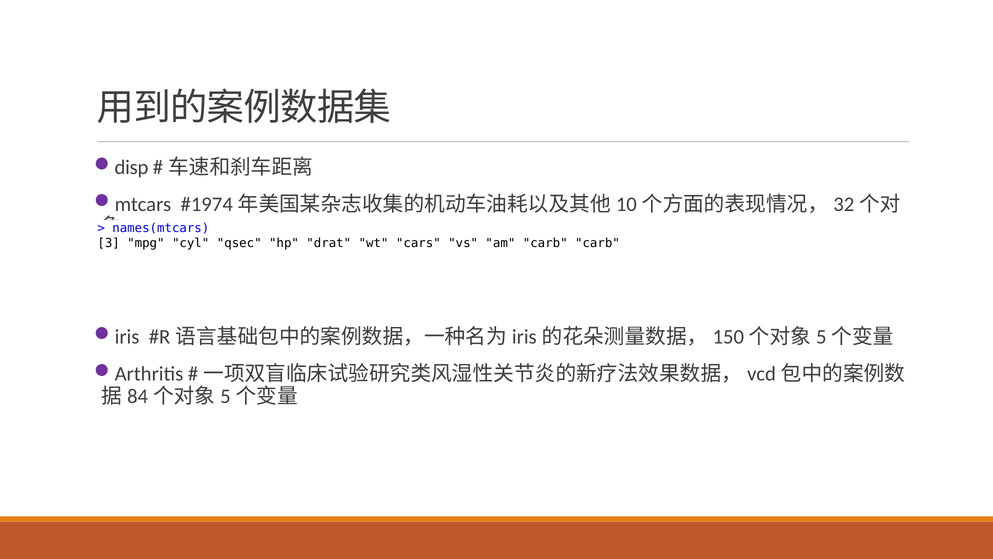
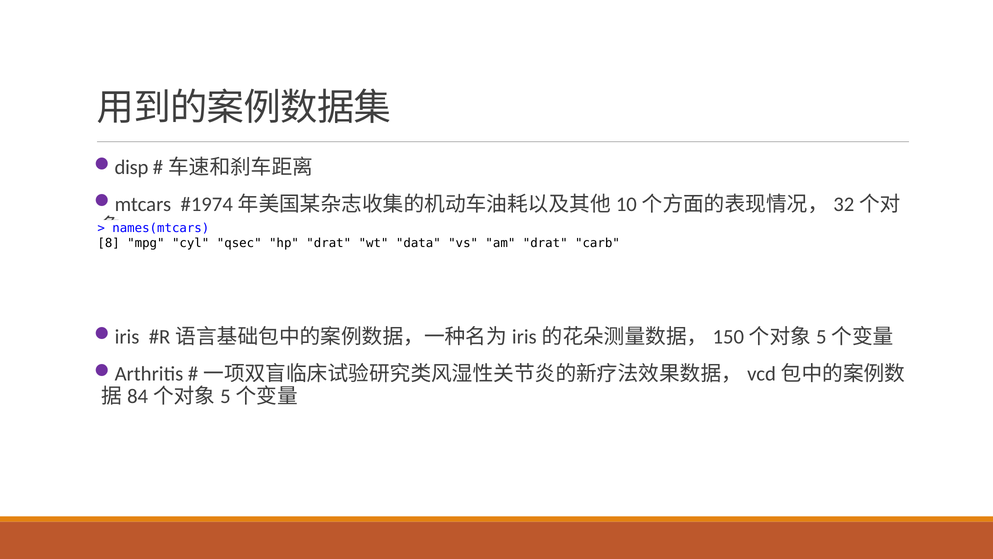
3: 3 -> 8
cars: cars -> data
am carb: carb -> drat
